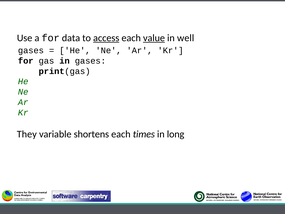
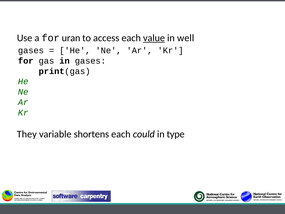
data: data -> uran
access underline: present -> none
times: times -> could
long: long -> type
